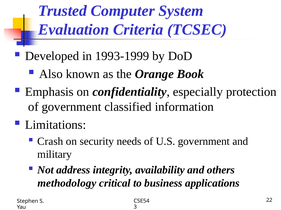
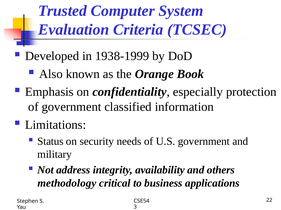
1993-1999: 1993-1999 -> 1938-1999
Crash: Crash -> Status
